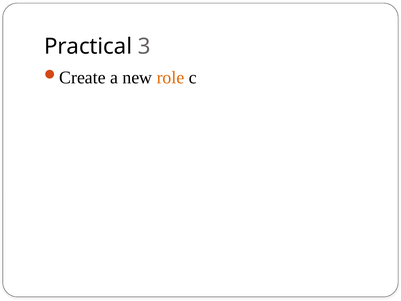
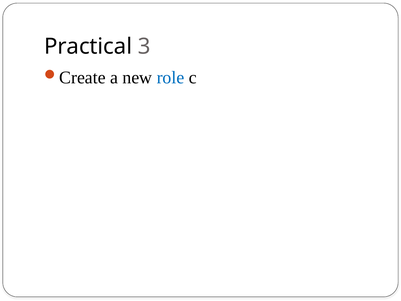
role colour: orange -> blue
